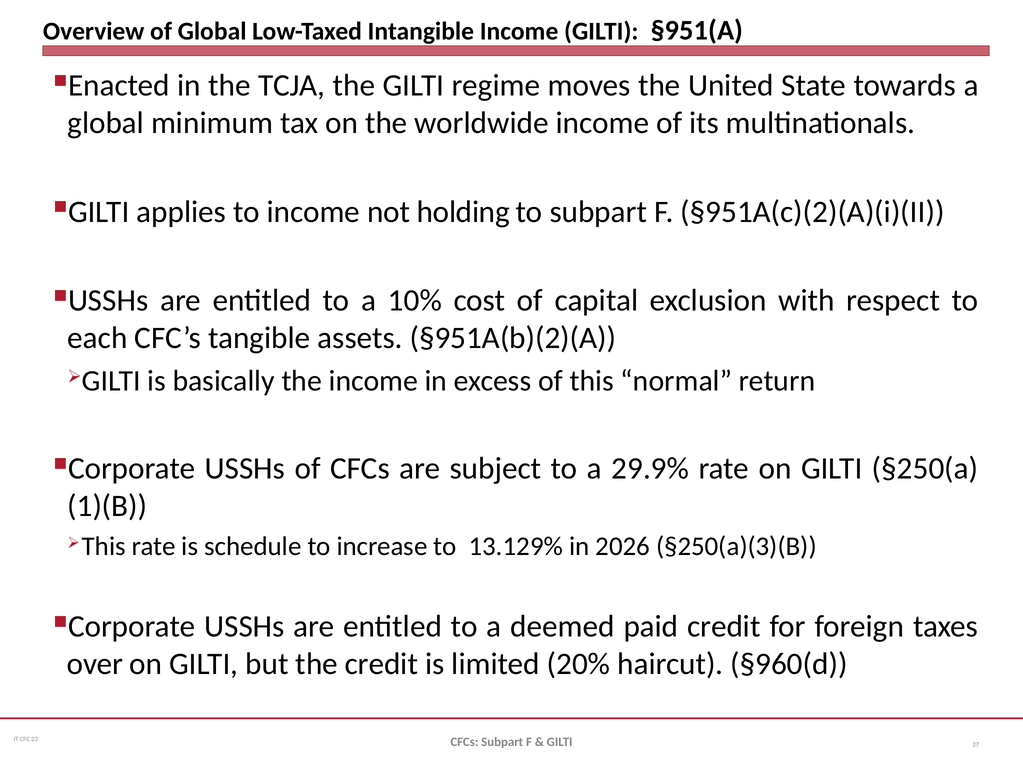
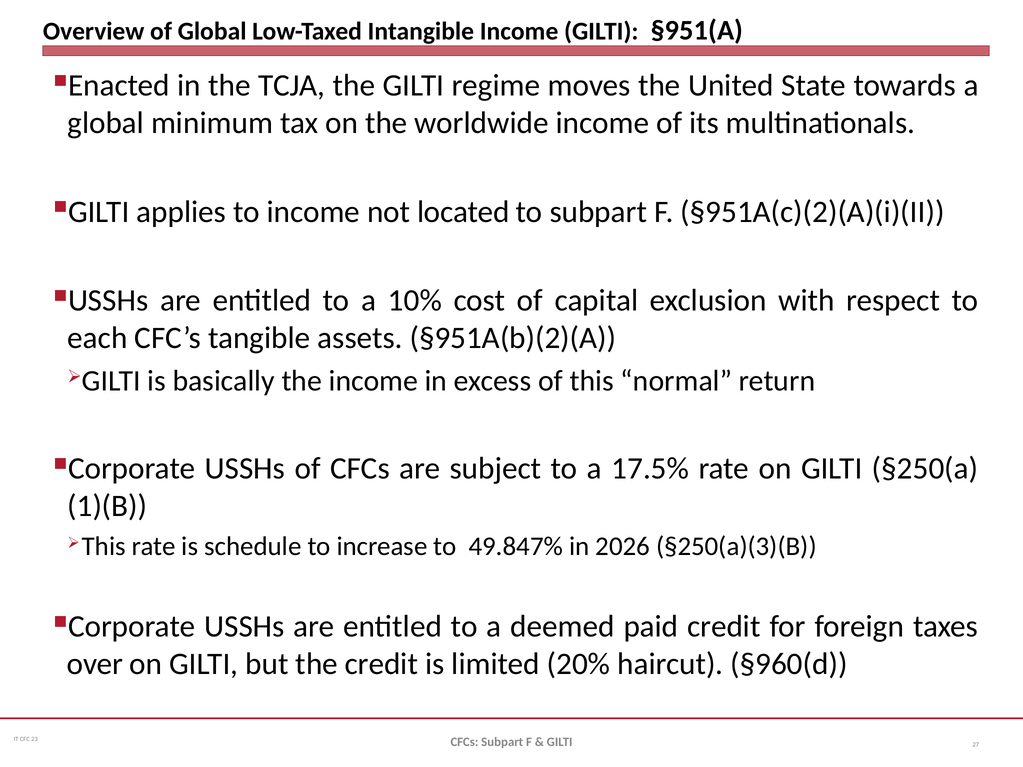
holding: holding -> located
29.9%: 29.9% -> 17.5%
13.129%: 13.129% -> 49.847%
